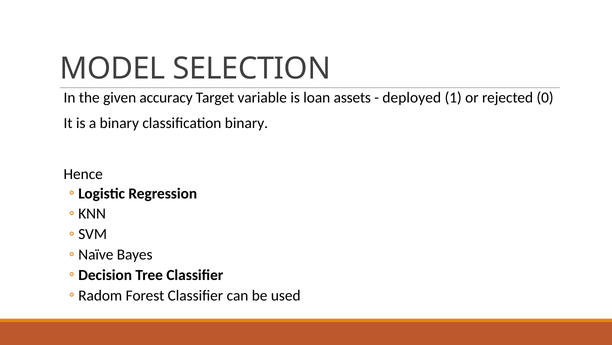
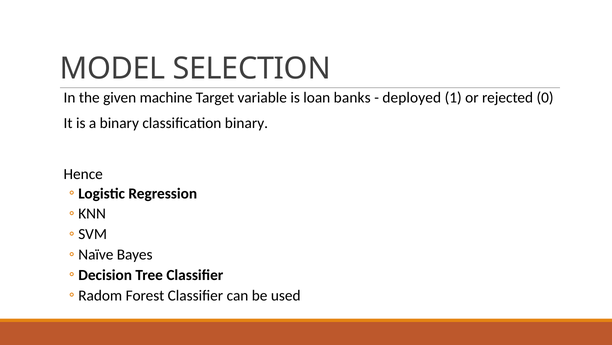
accuracy: accuracy -> machine
assets: assets -> banks
